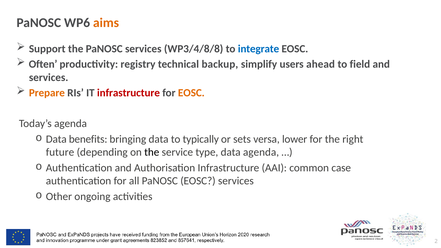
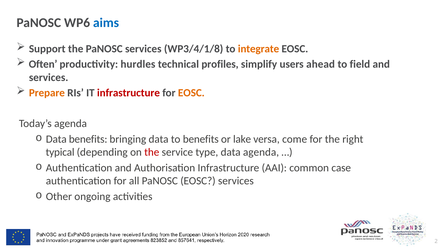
aims colour: orange -> blue
WP3/4/8/8: WP3/4/8/8 -> WP3/4/1/8
integrate colour: blue -> orange
registry: registry -> hurdles
backup: backup -> profiles
to typically: typically -> benefits
sets: sets -> lake
lower: lower -> come
future: future -> typical
the at (152, 152) colour: black -> red
